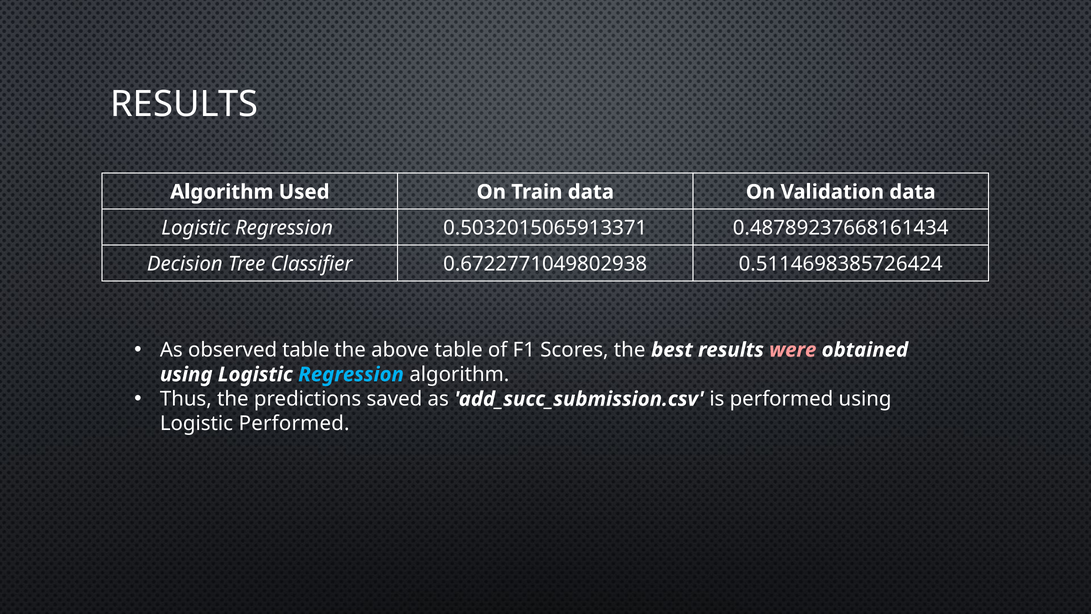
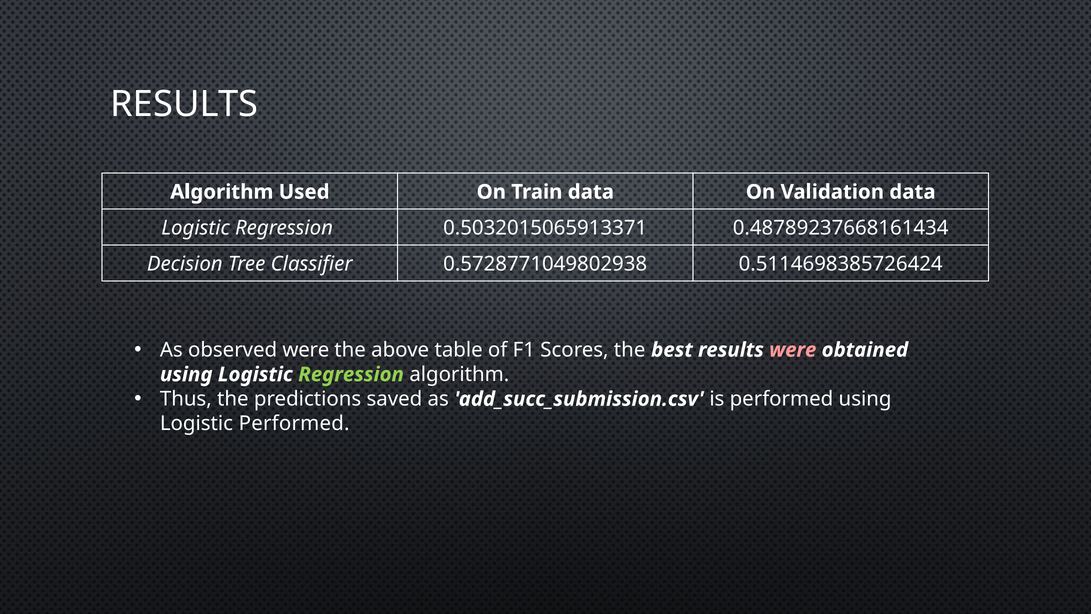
0.6722771049802938: 0.6722771049802938 -> 0.5728771049802938
observed table: table -> were
Regression at (351, 374) colour: light blue -> light green
